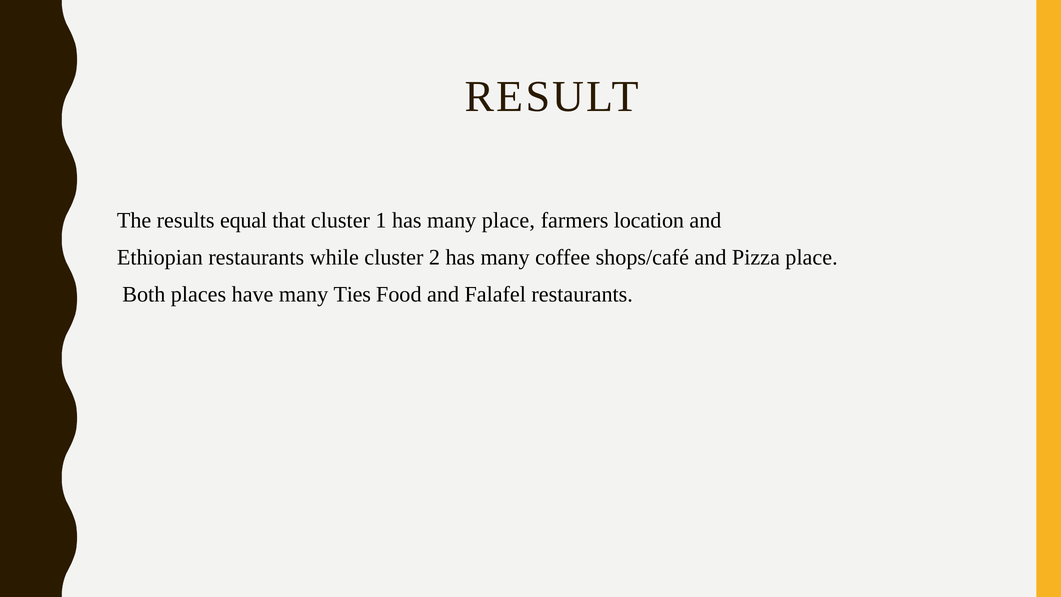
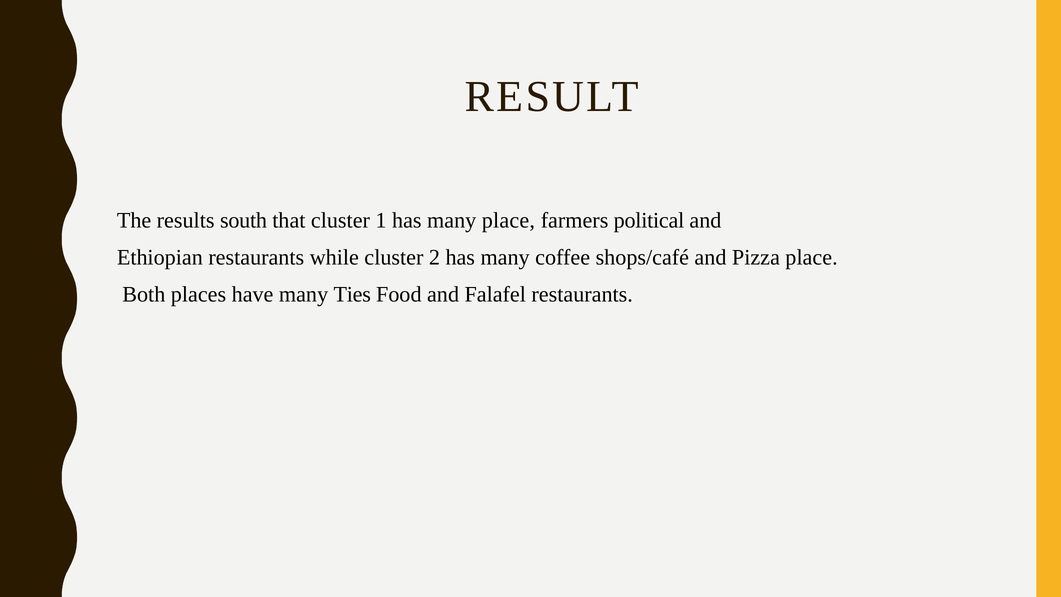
equal: equal -> south
location: location -> political
